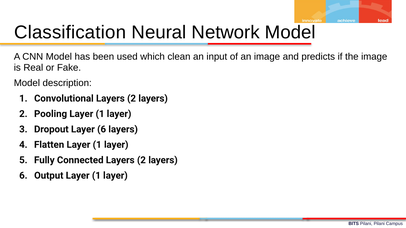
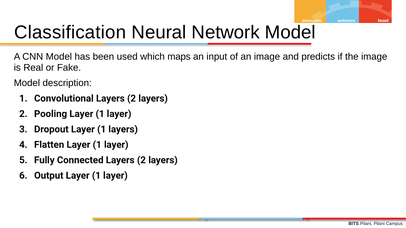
clean: clean -> maps
Dropout Layer 6: 6 -> 1
